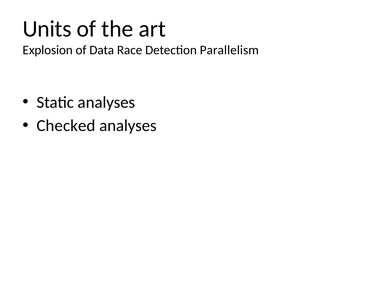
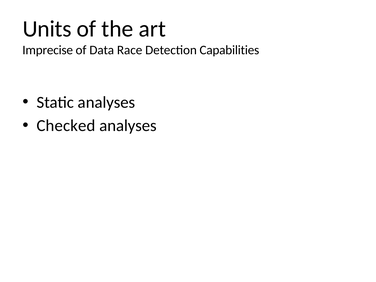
Explosion: Explosion -> Imprecise
Parallelism: Parallelism -> Capabilities
